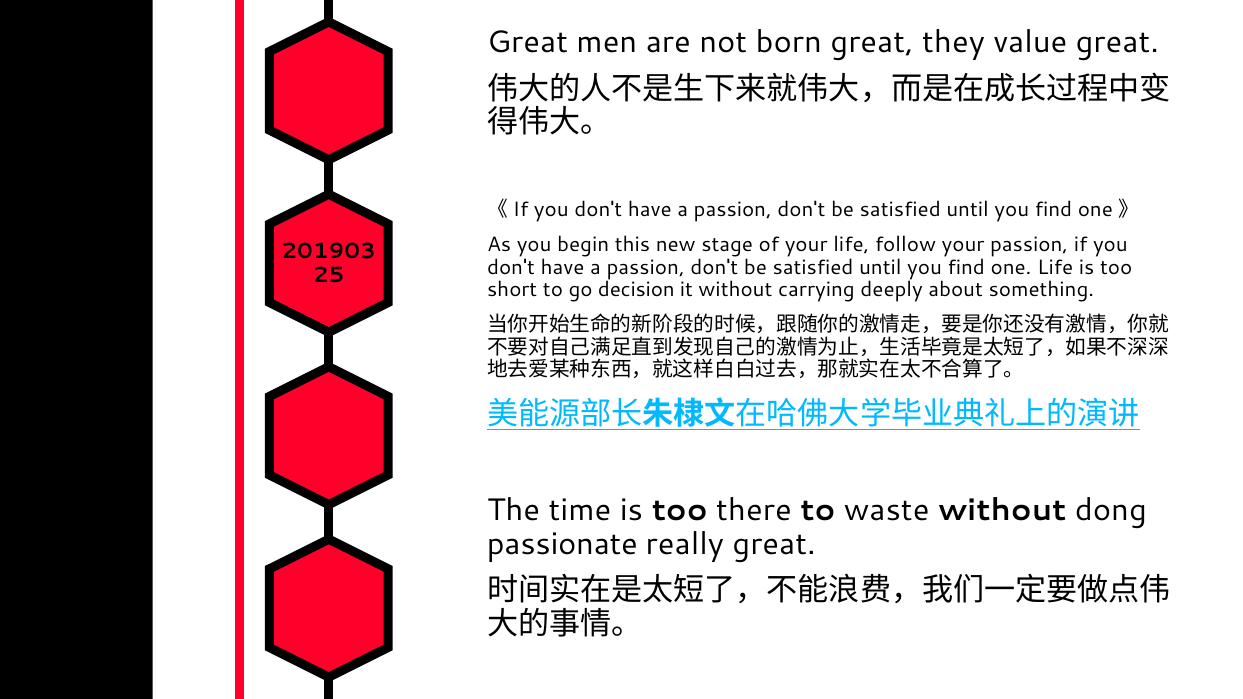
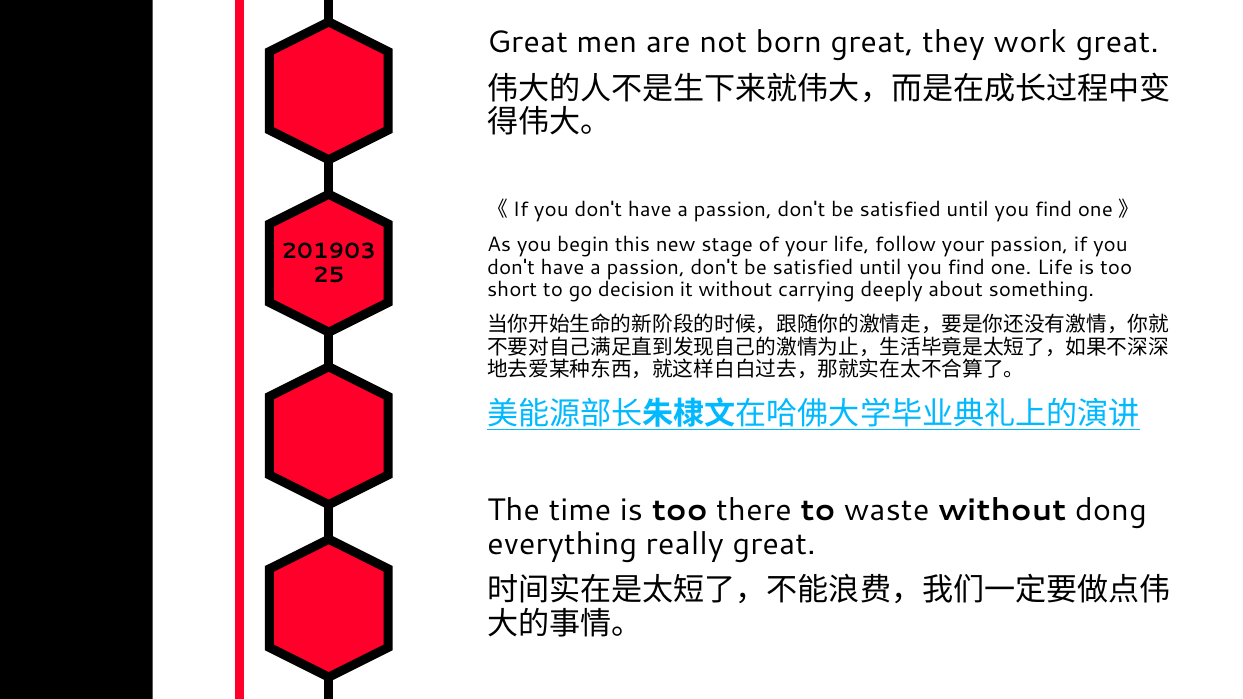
value: value -> work
passionate: passionate -> everything
